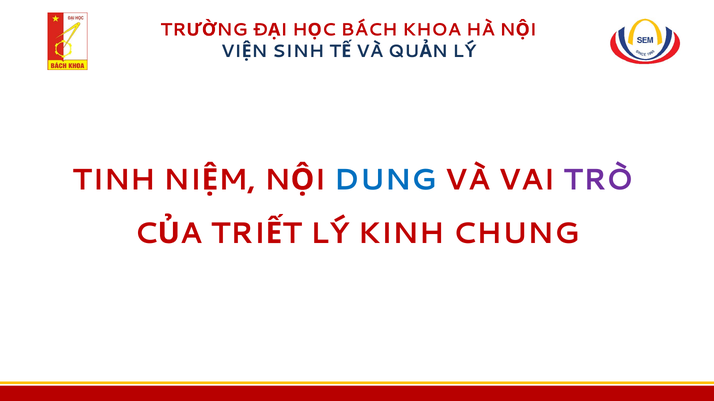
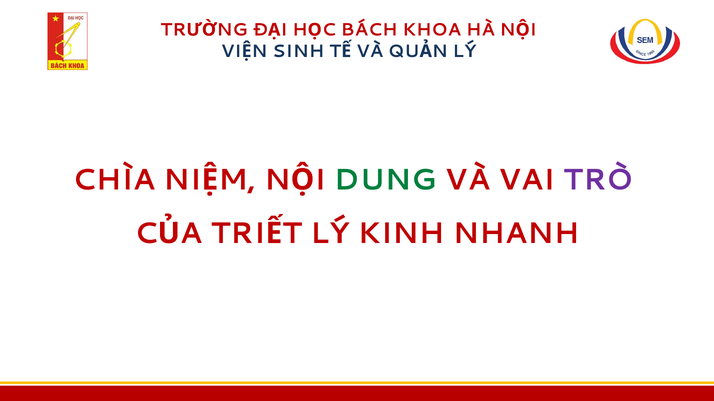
TINH: TINH -> CHÌA
DUNG colour: blue -> green
CHUNG: CHUNG -> NHANH
